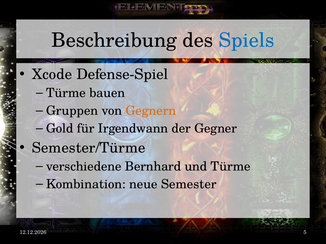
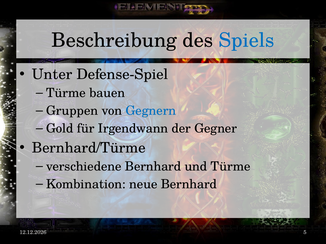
Xcode: Xcode -> Unter
Gegnern colour: orange -> blue
Semester/Türme: Semester/Türme -> Bernhard/Türme
neue Semester: Semester -> Bernhard
